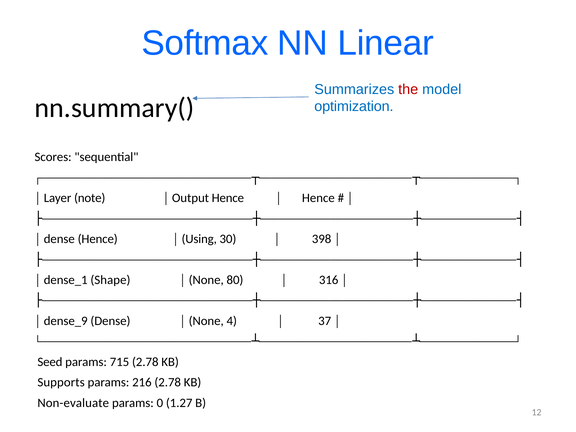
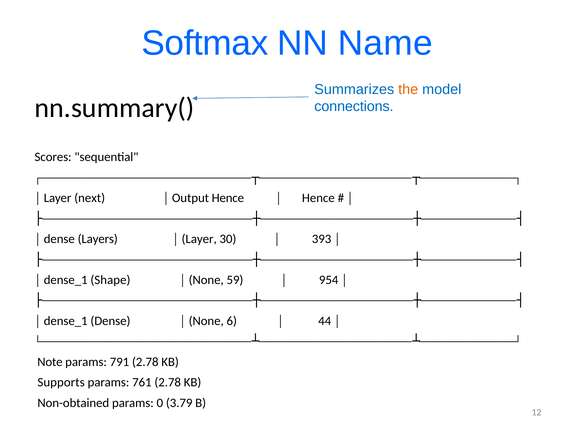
Linear: Linear -> Name
the colour: red -> orange
optimization: optimization -> connections
note: note -> next
dense Hence: Hence -> Layers
Using at (199, 239): Using -> Layer
398: 398 -> 393
80: 80 -> 59
316: 316 -> 954
dense_9 at (66, 321): dense_9 -> dense_1
4: 4 -> 6
37: 37 -> 44
Seed: Seed -> Note
715: 715 -> 791
216: 216 -> 761
Non-evaluate: Non-evaluate -> Non-obtained
1.27: 1.27 -> 3.79
